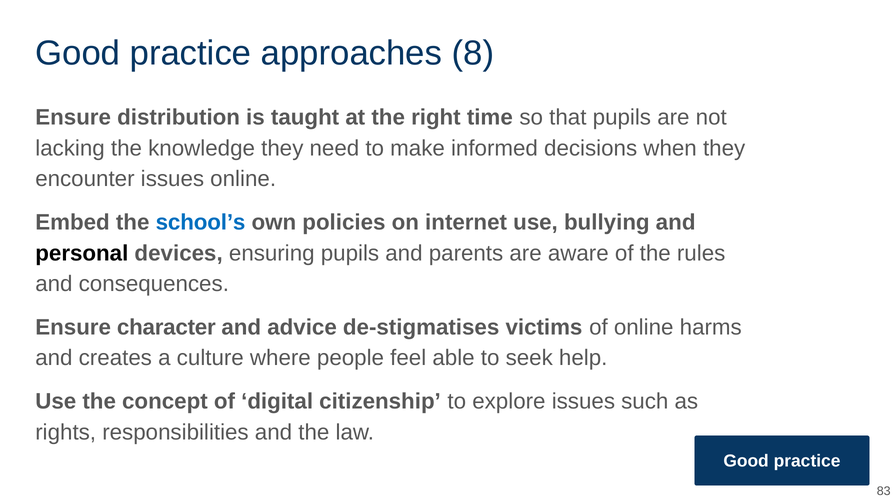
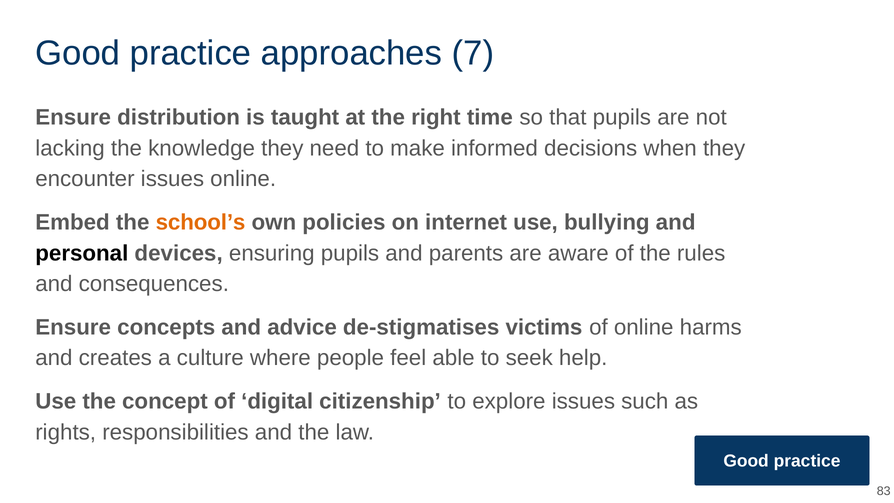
8: 8 -> 7
school’s colour: blue -> orange
character: character -> concepts
